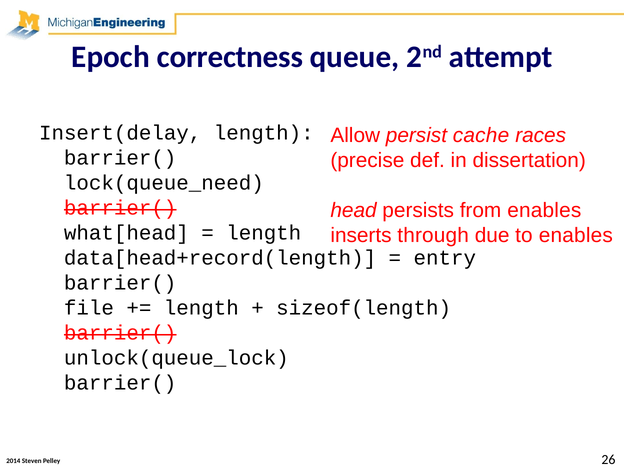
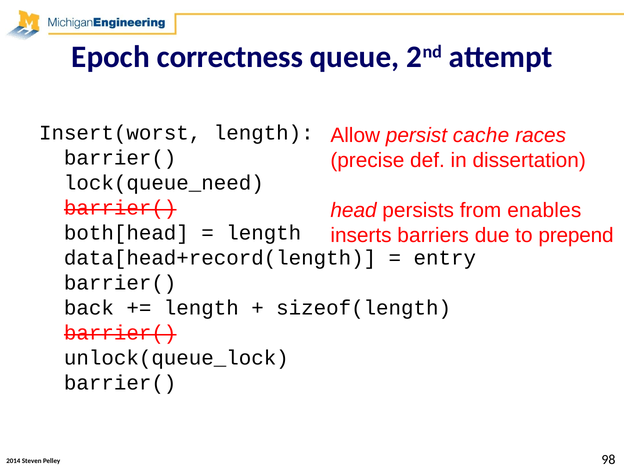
Insert(delay: Insert(delay -> Insert(worst
what[head: what[head -> both[head
through: through -> barriers
to enables: enables -> prepend
file: file -> back
26: 26 -> 98
